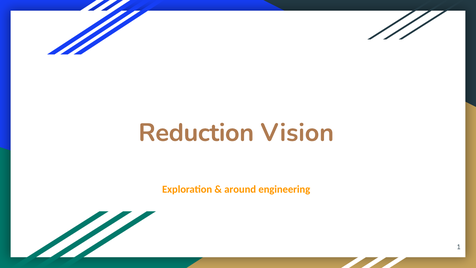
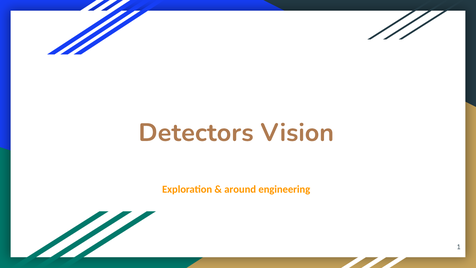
Reduction: Reduction -> Detectors
